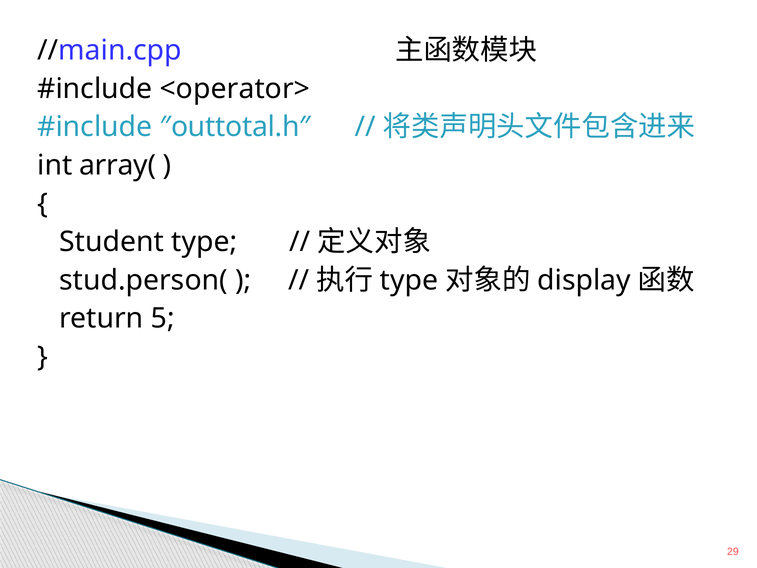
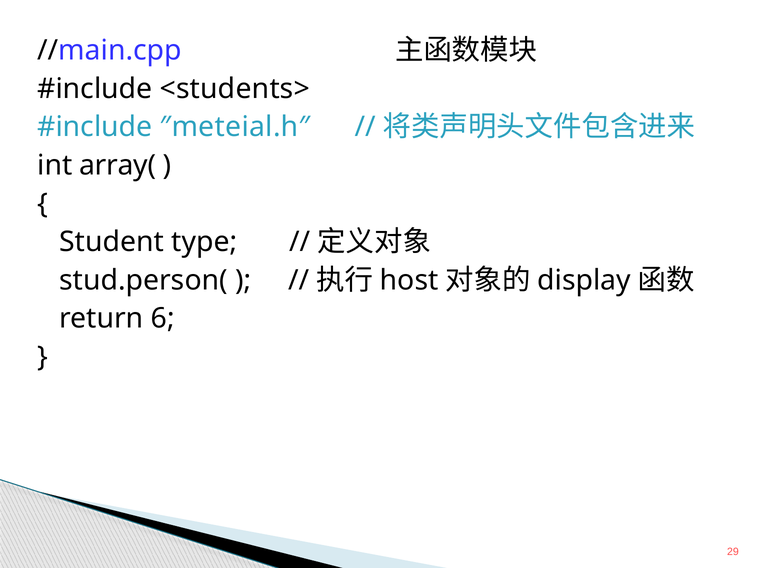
<operator>: <operator> -> <students>
″outtotal.h″: ″outtotal.h″ -> ″meteial.h″
type at (409, 280): type -> host
5: 5 -> 6
